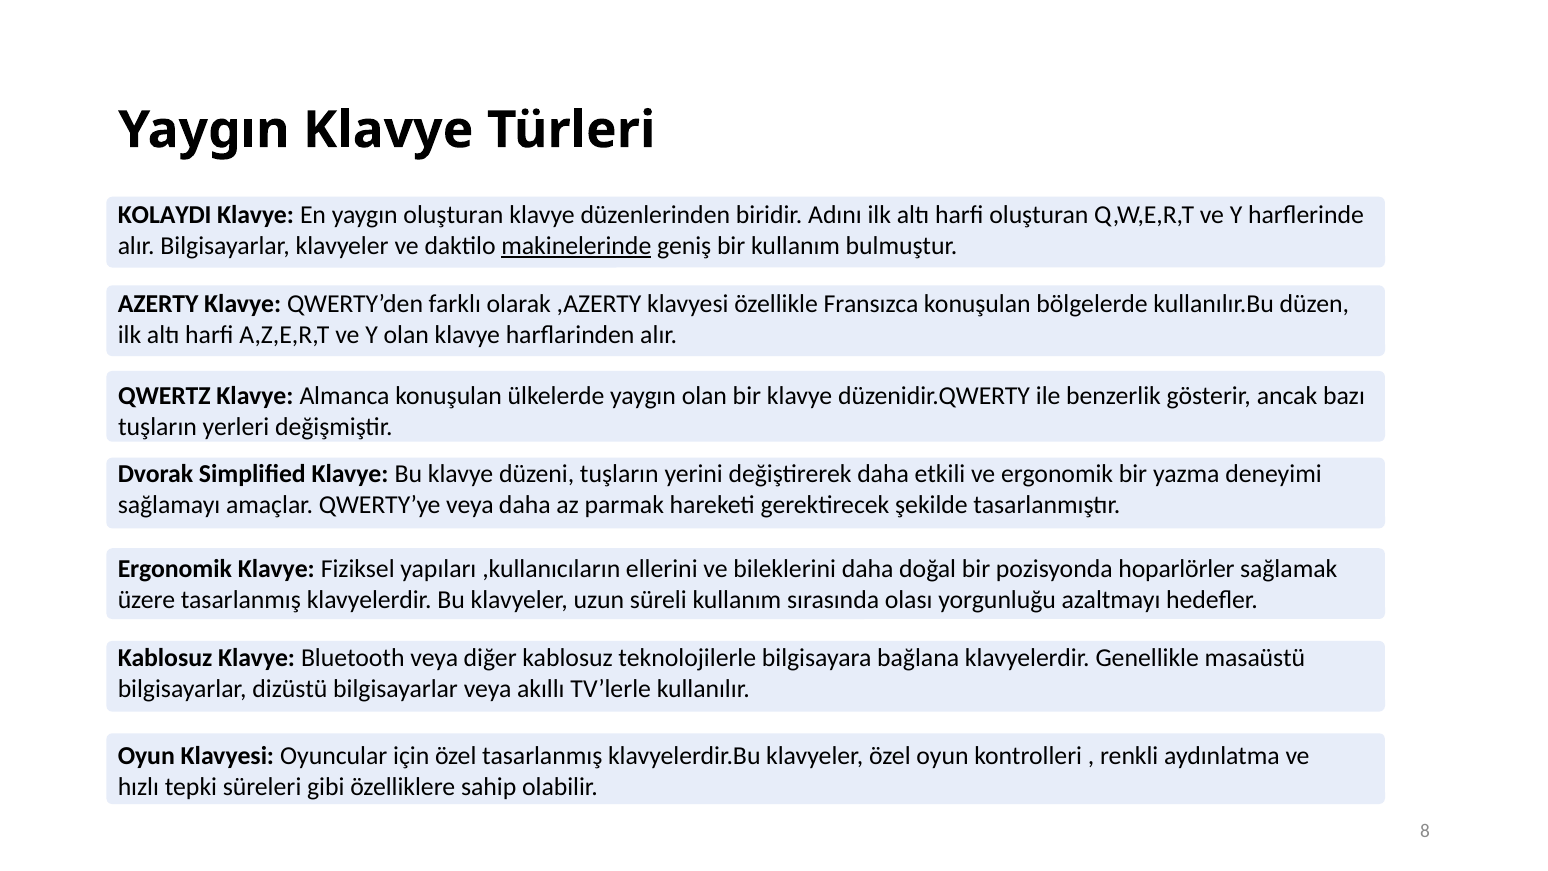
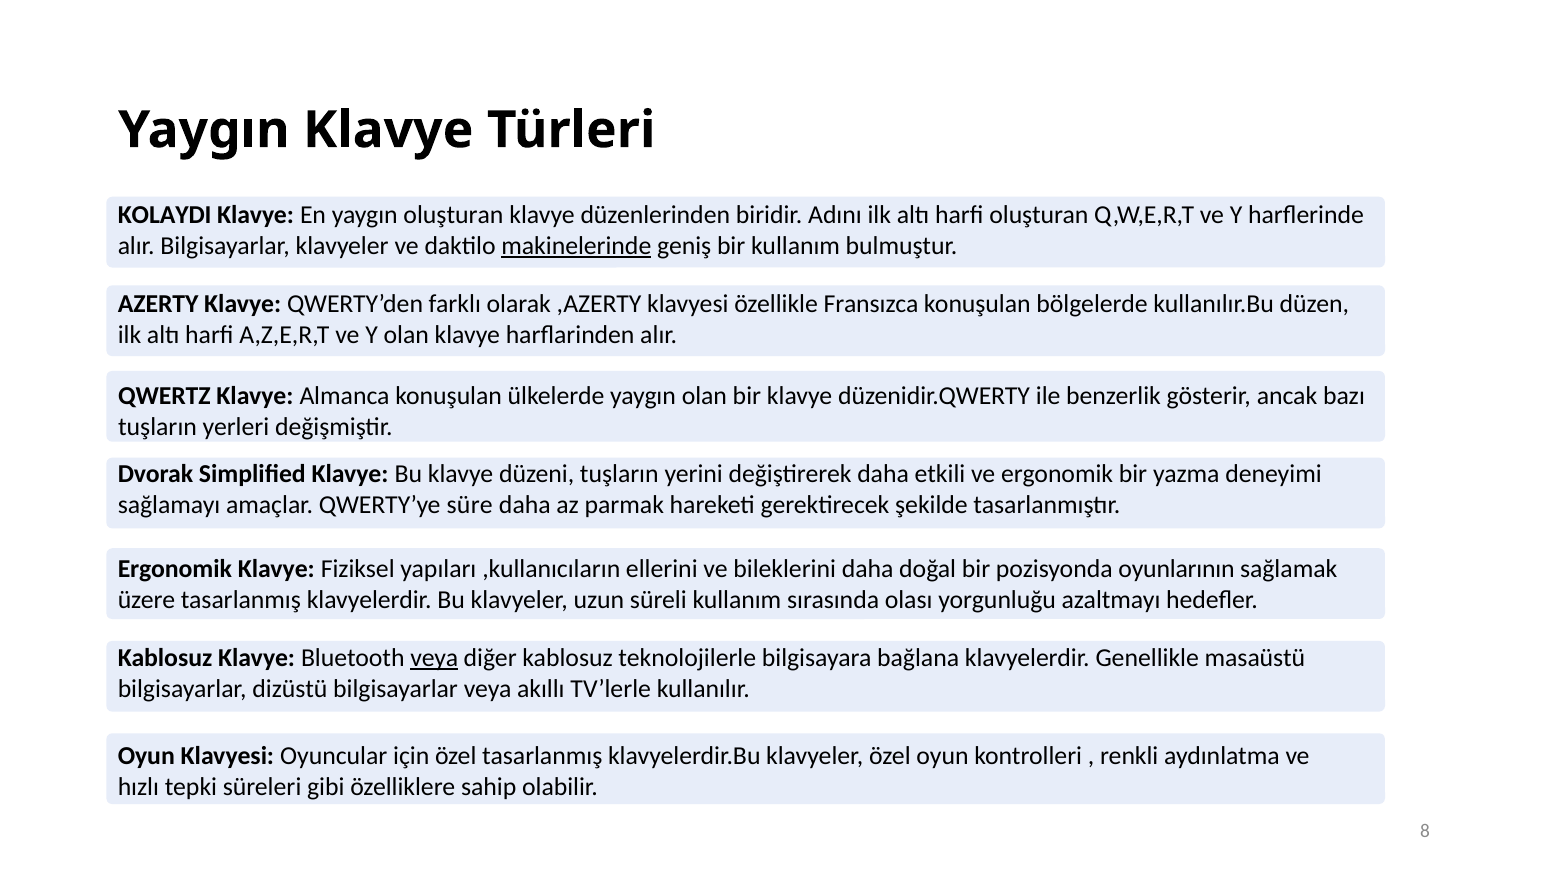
QWERTY’ye veya: veya -> süre
hoparlörler: hoparlörler -> oyunlarının
veya at (434, 658) underline: none -> present
